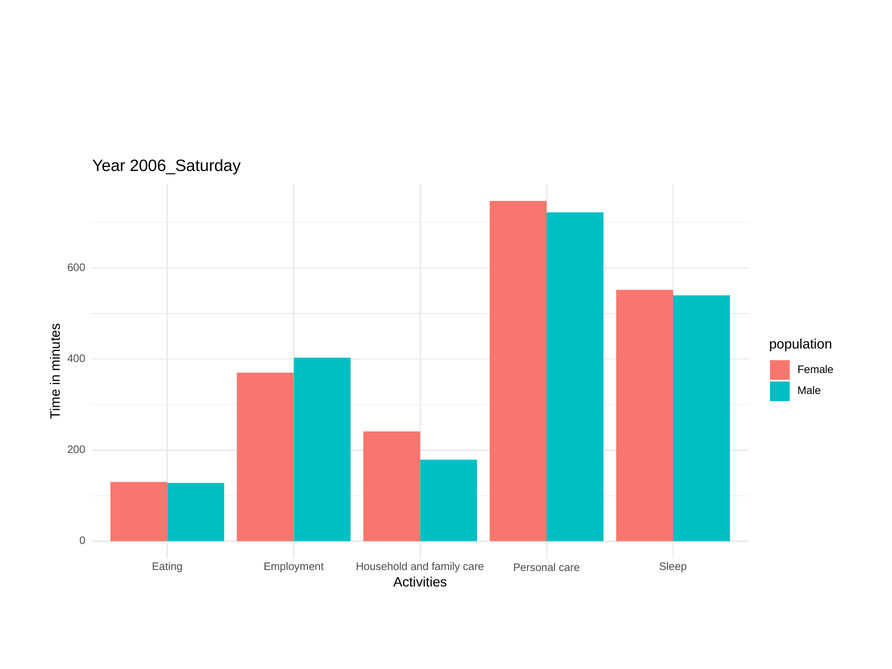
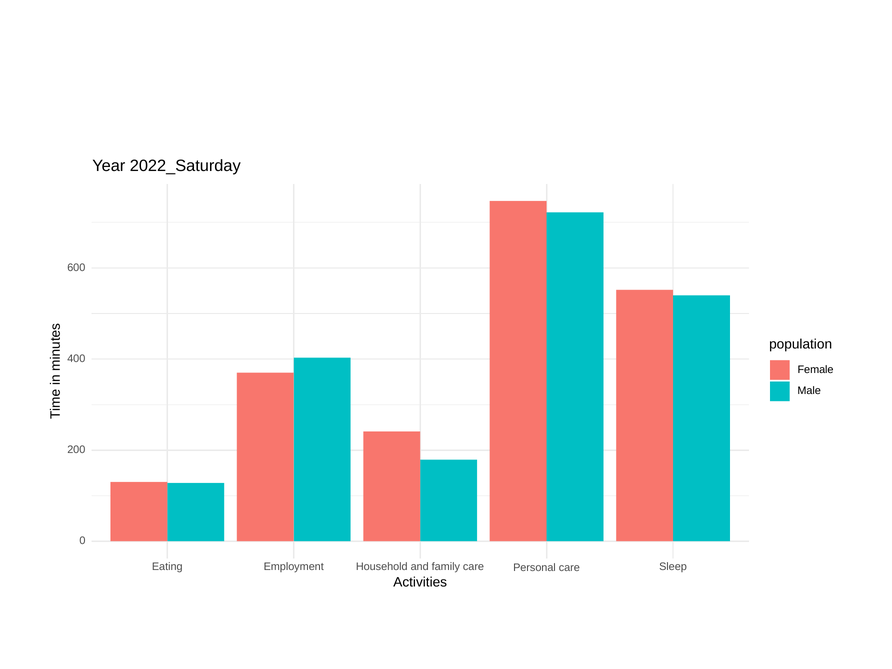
2006_Saturday: 2006_Saturday -> 2022_Saturday
